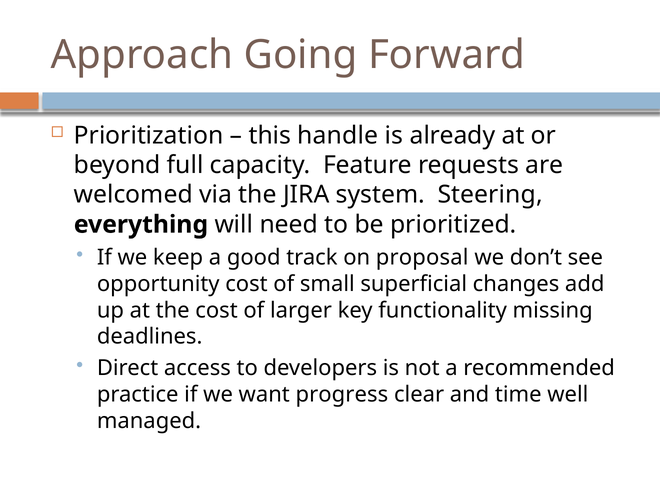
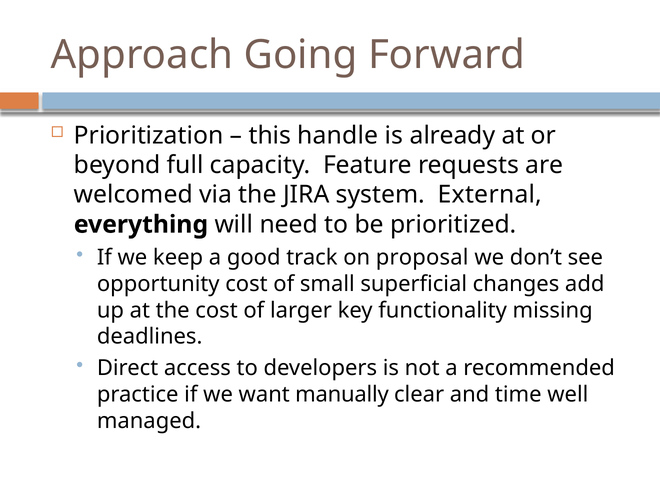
Steering: Steering -> External
progress: progress -> manually
